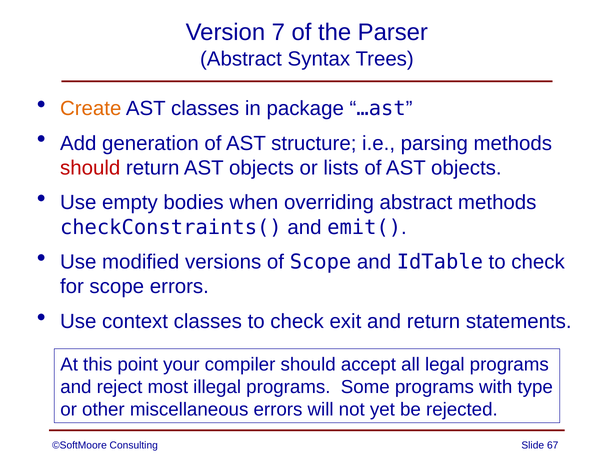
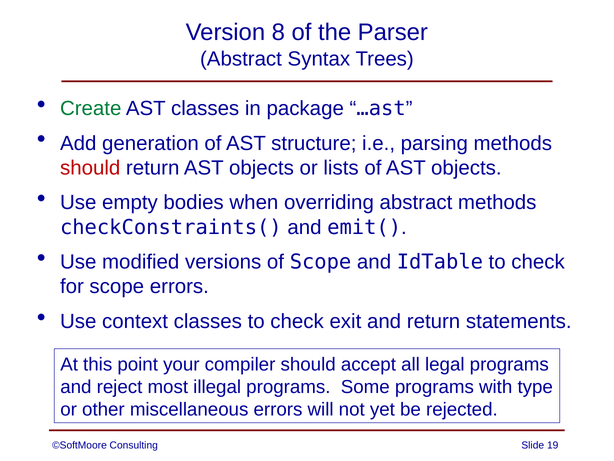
7: 7 -> 8
Create colour: orange -> green
67: 67 -> 19
